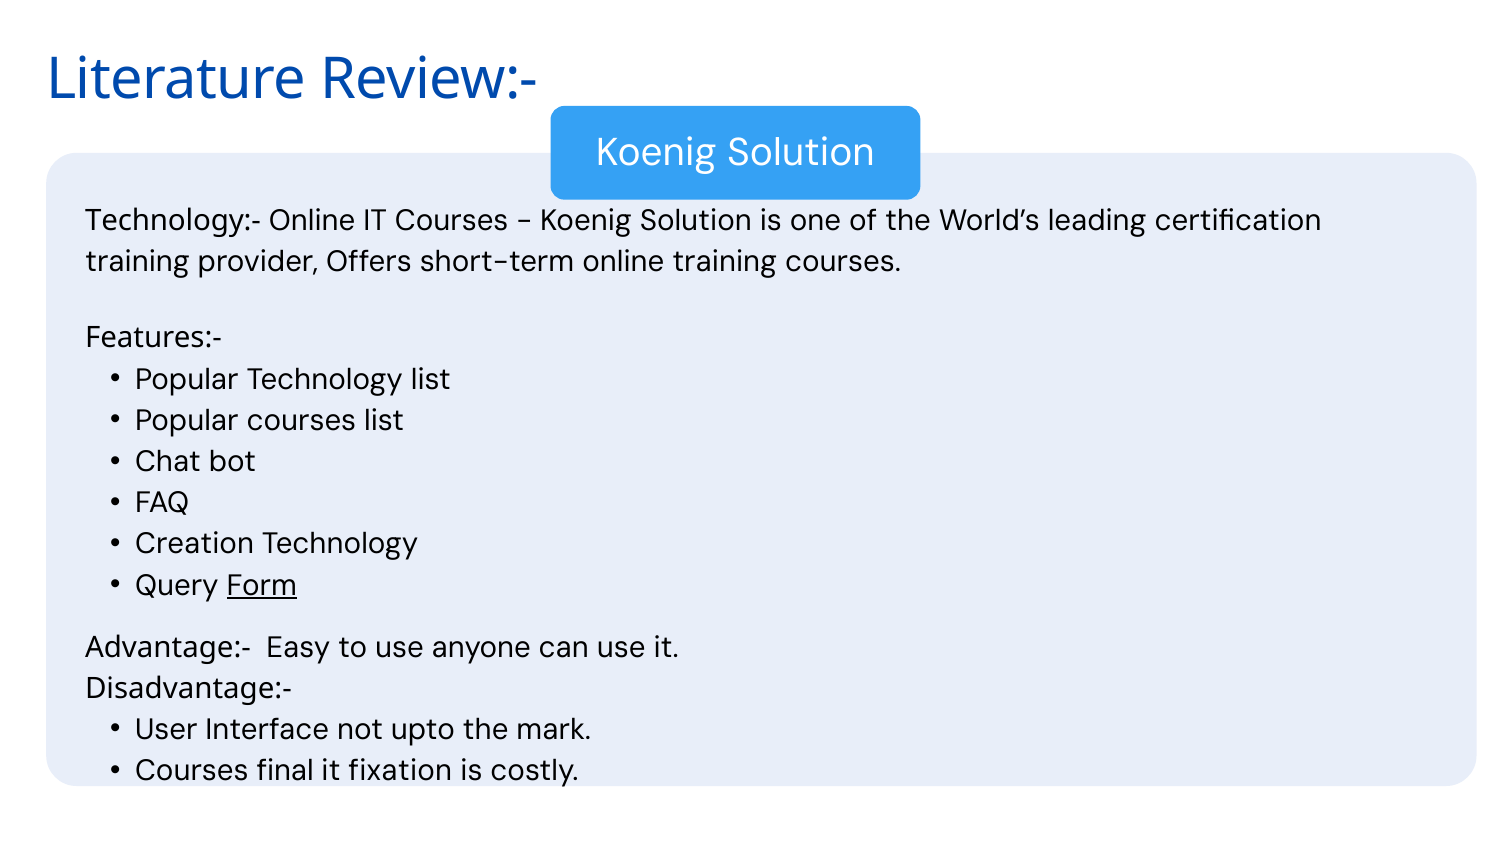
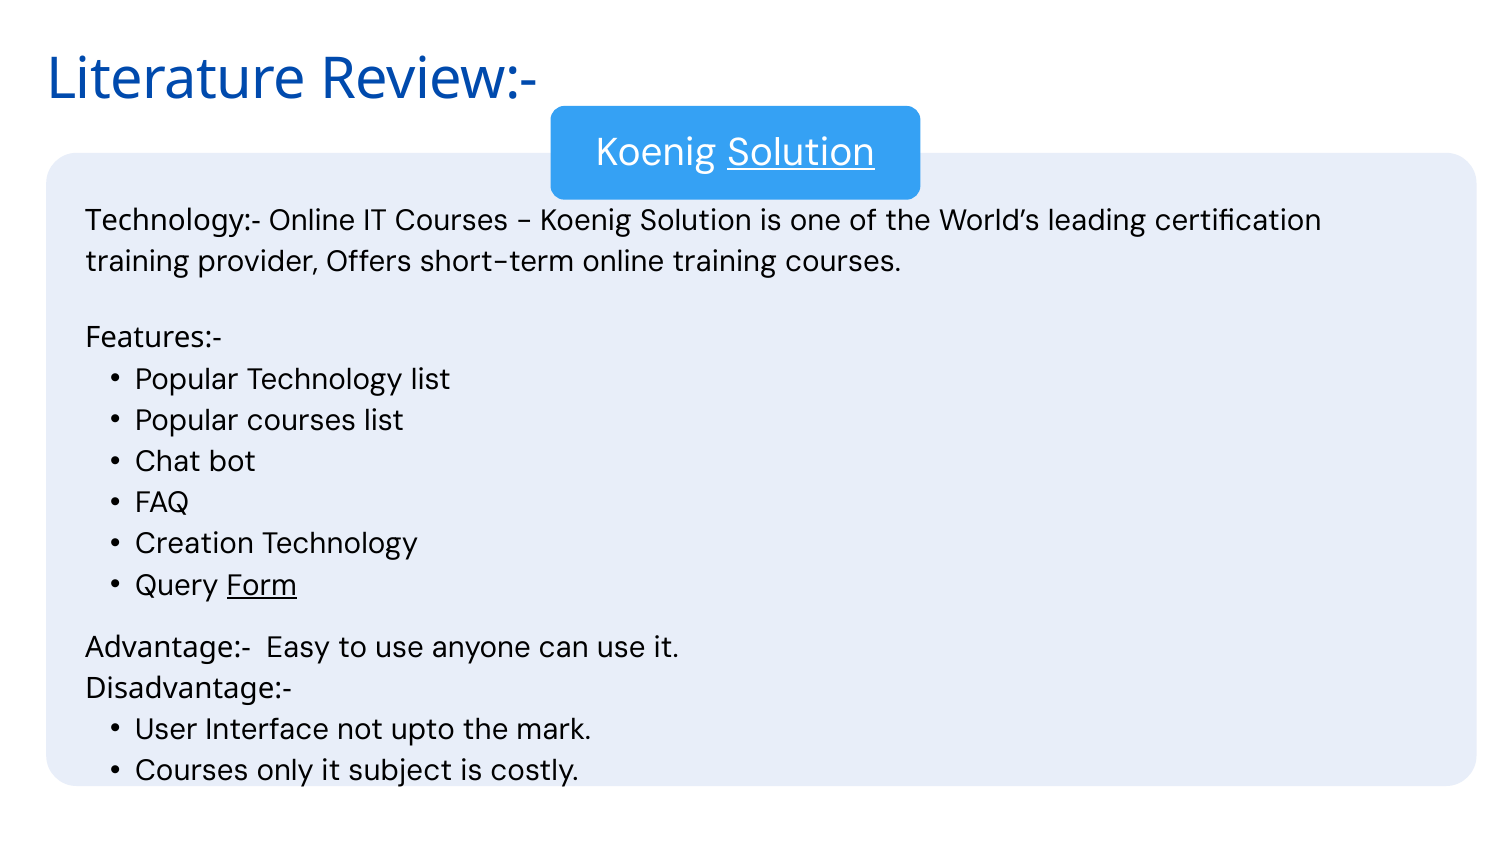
Solution at (801, 153) underline: none -> present
final: final -> only
fixation: fixation -> subject
